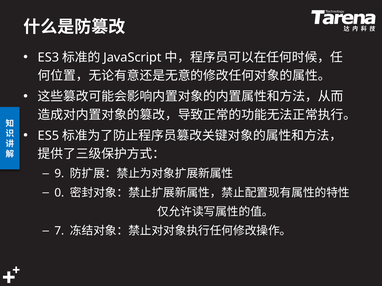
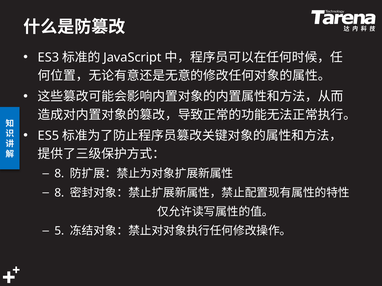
9 at (59, 174): 9 -> 8
0 at (59, 193): 0 -> 8
7: 7 -> 5
